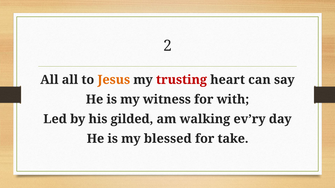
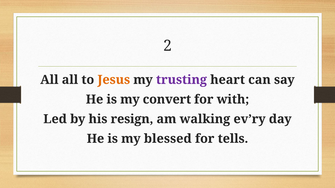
trusting colour: red -> purple
witness: witness -> convert
gilded: gilded -> resign
take: take -> tells
